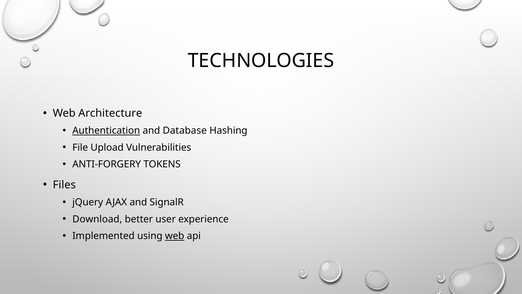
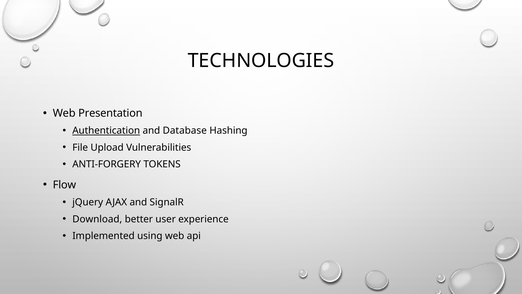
Architecture: Architecture -> Presentation
Files: Files -> Flow
web at (175, 236) underline: present -> none
